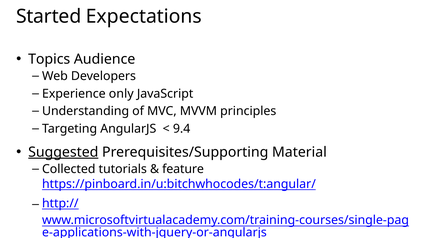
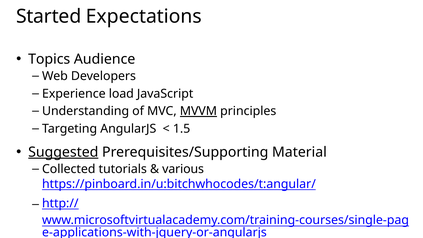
only: only -> load
MVVM underline: none -> present
9.4: 9.4 -> 1.5
feature: feature -> various
